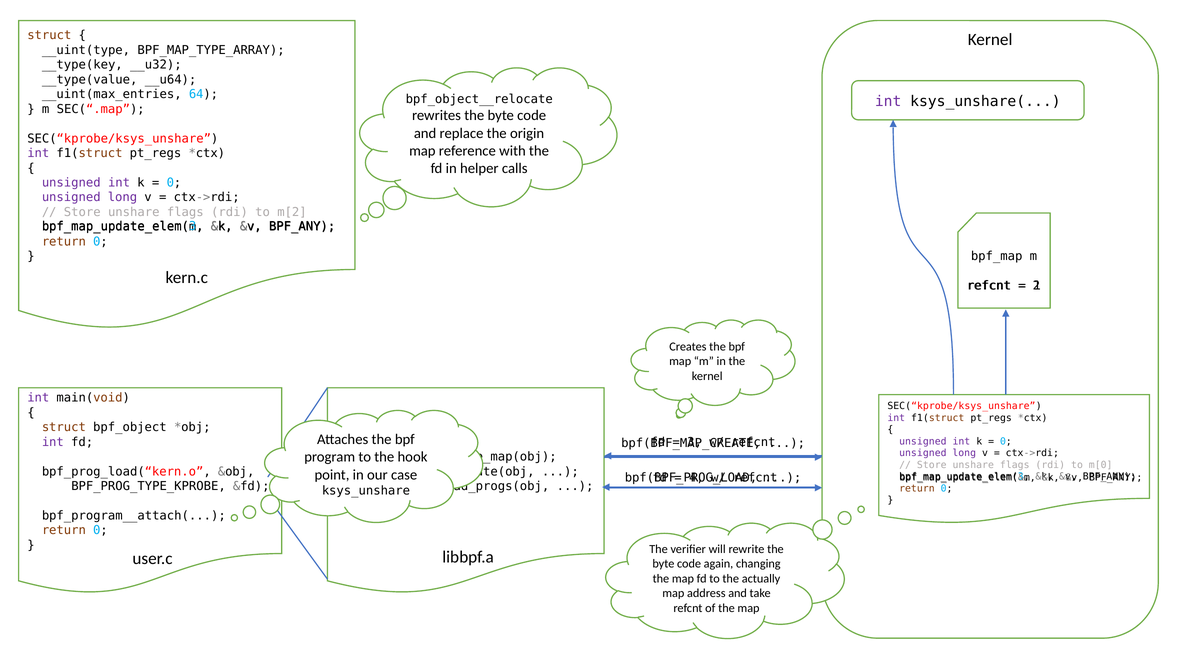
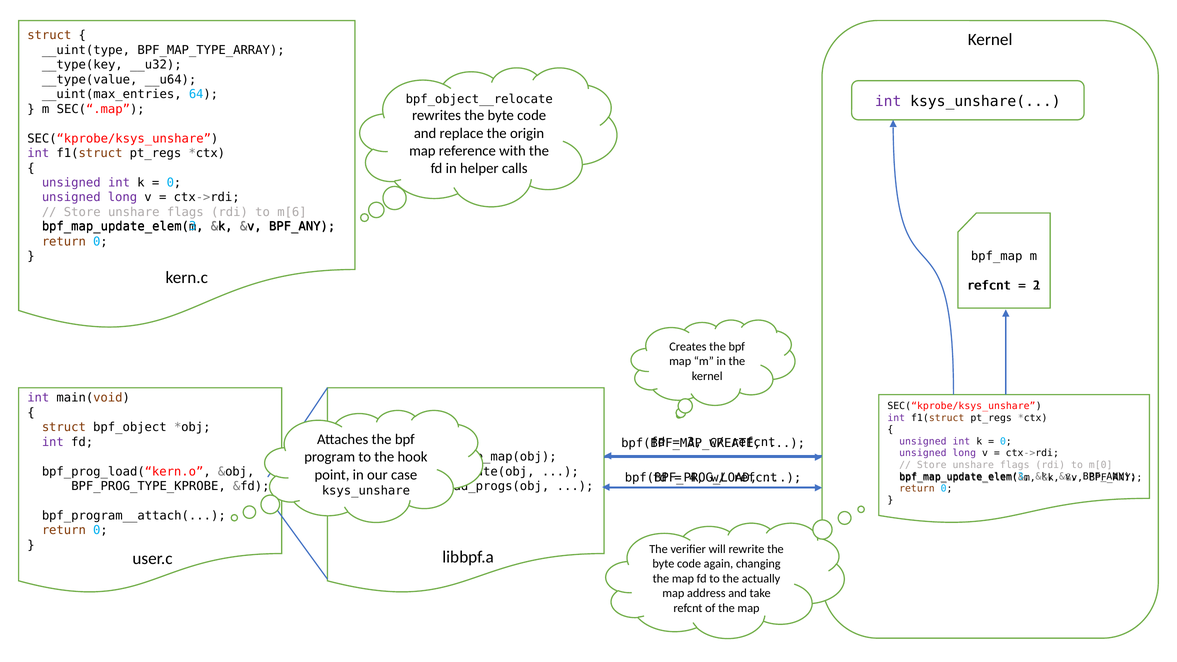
m[2: m[2 -> m[6
